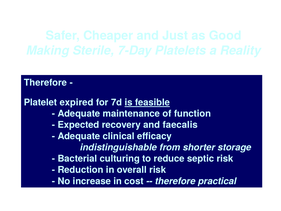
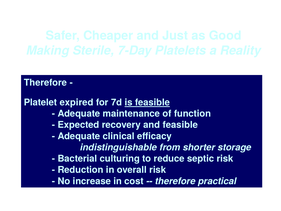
and faecalis: faecalis -> feasible
